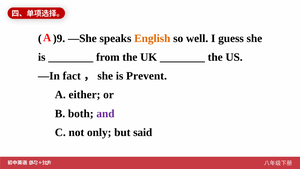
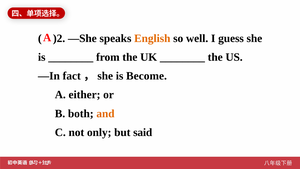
)9: )9 -> )2
Prevent: Prevent -> Become
and colour: purple -> orange
